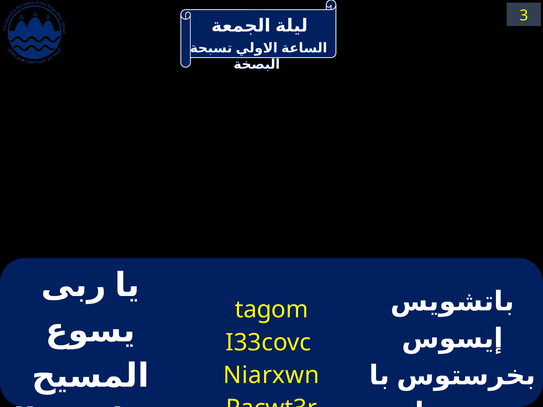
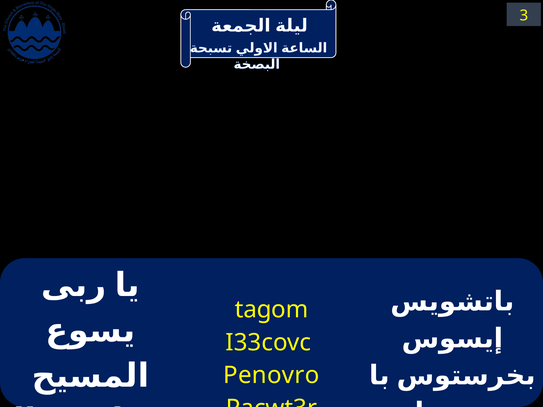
Niarxwn: Niarxwn -> Penovro
